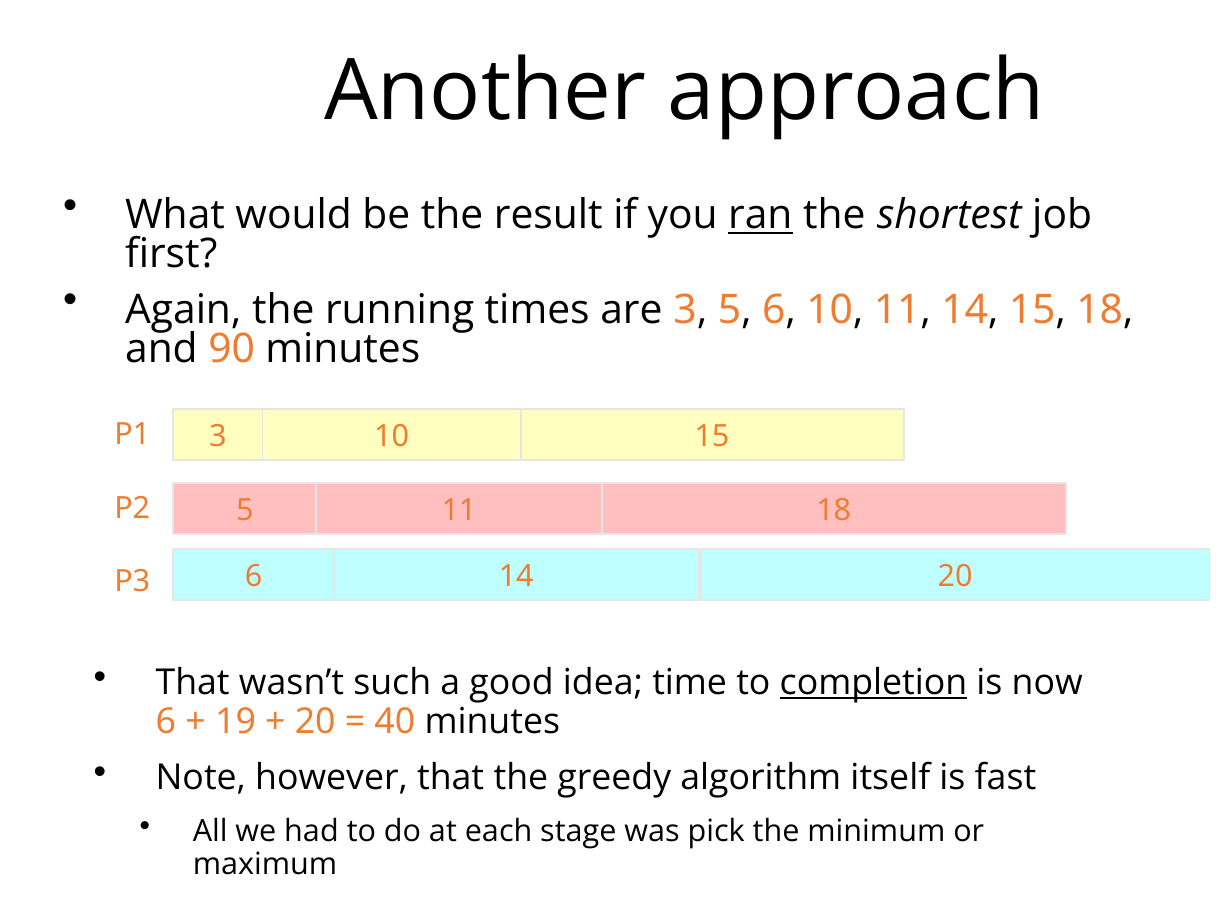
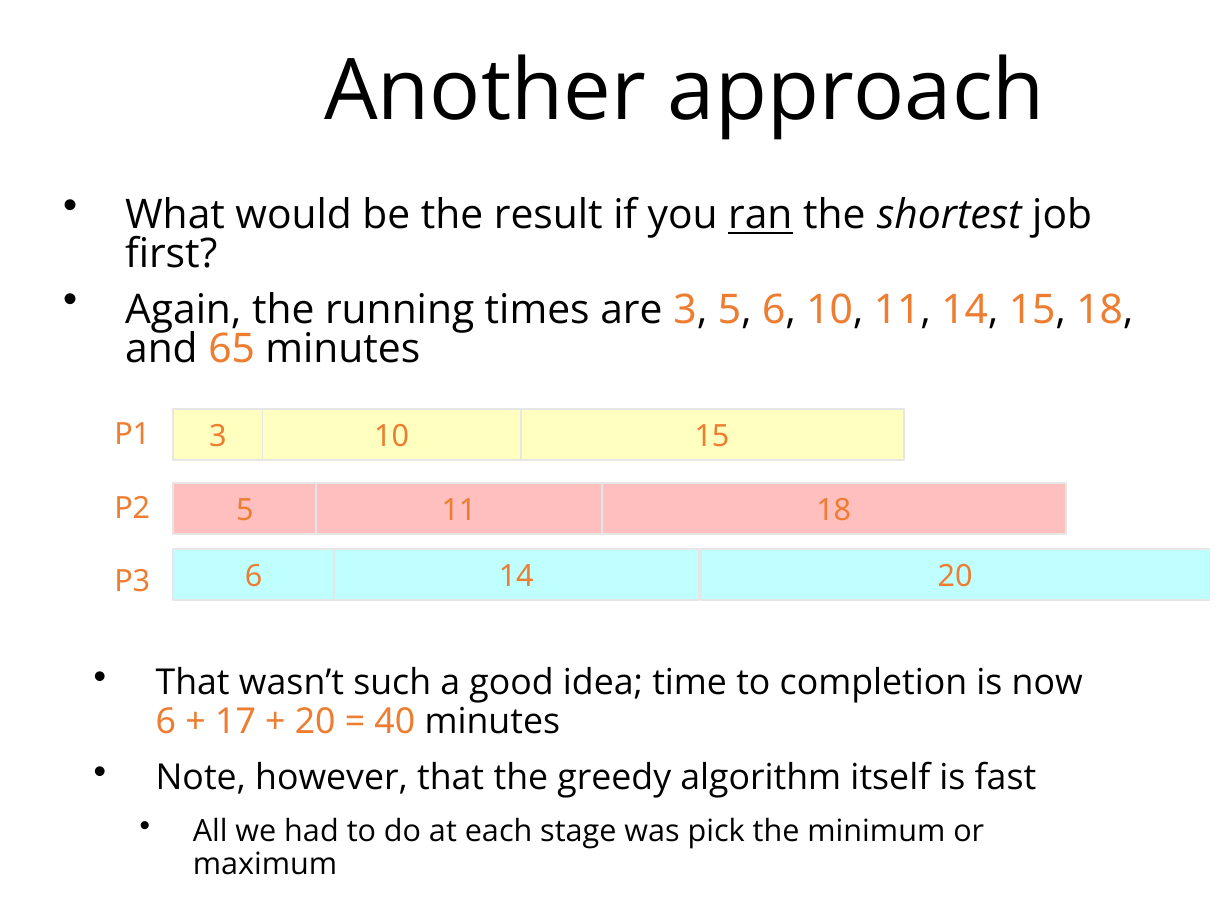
90: 90 -> 65
completion underline: present -> none
19: 19 -> 17
